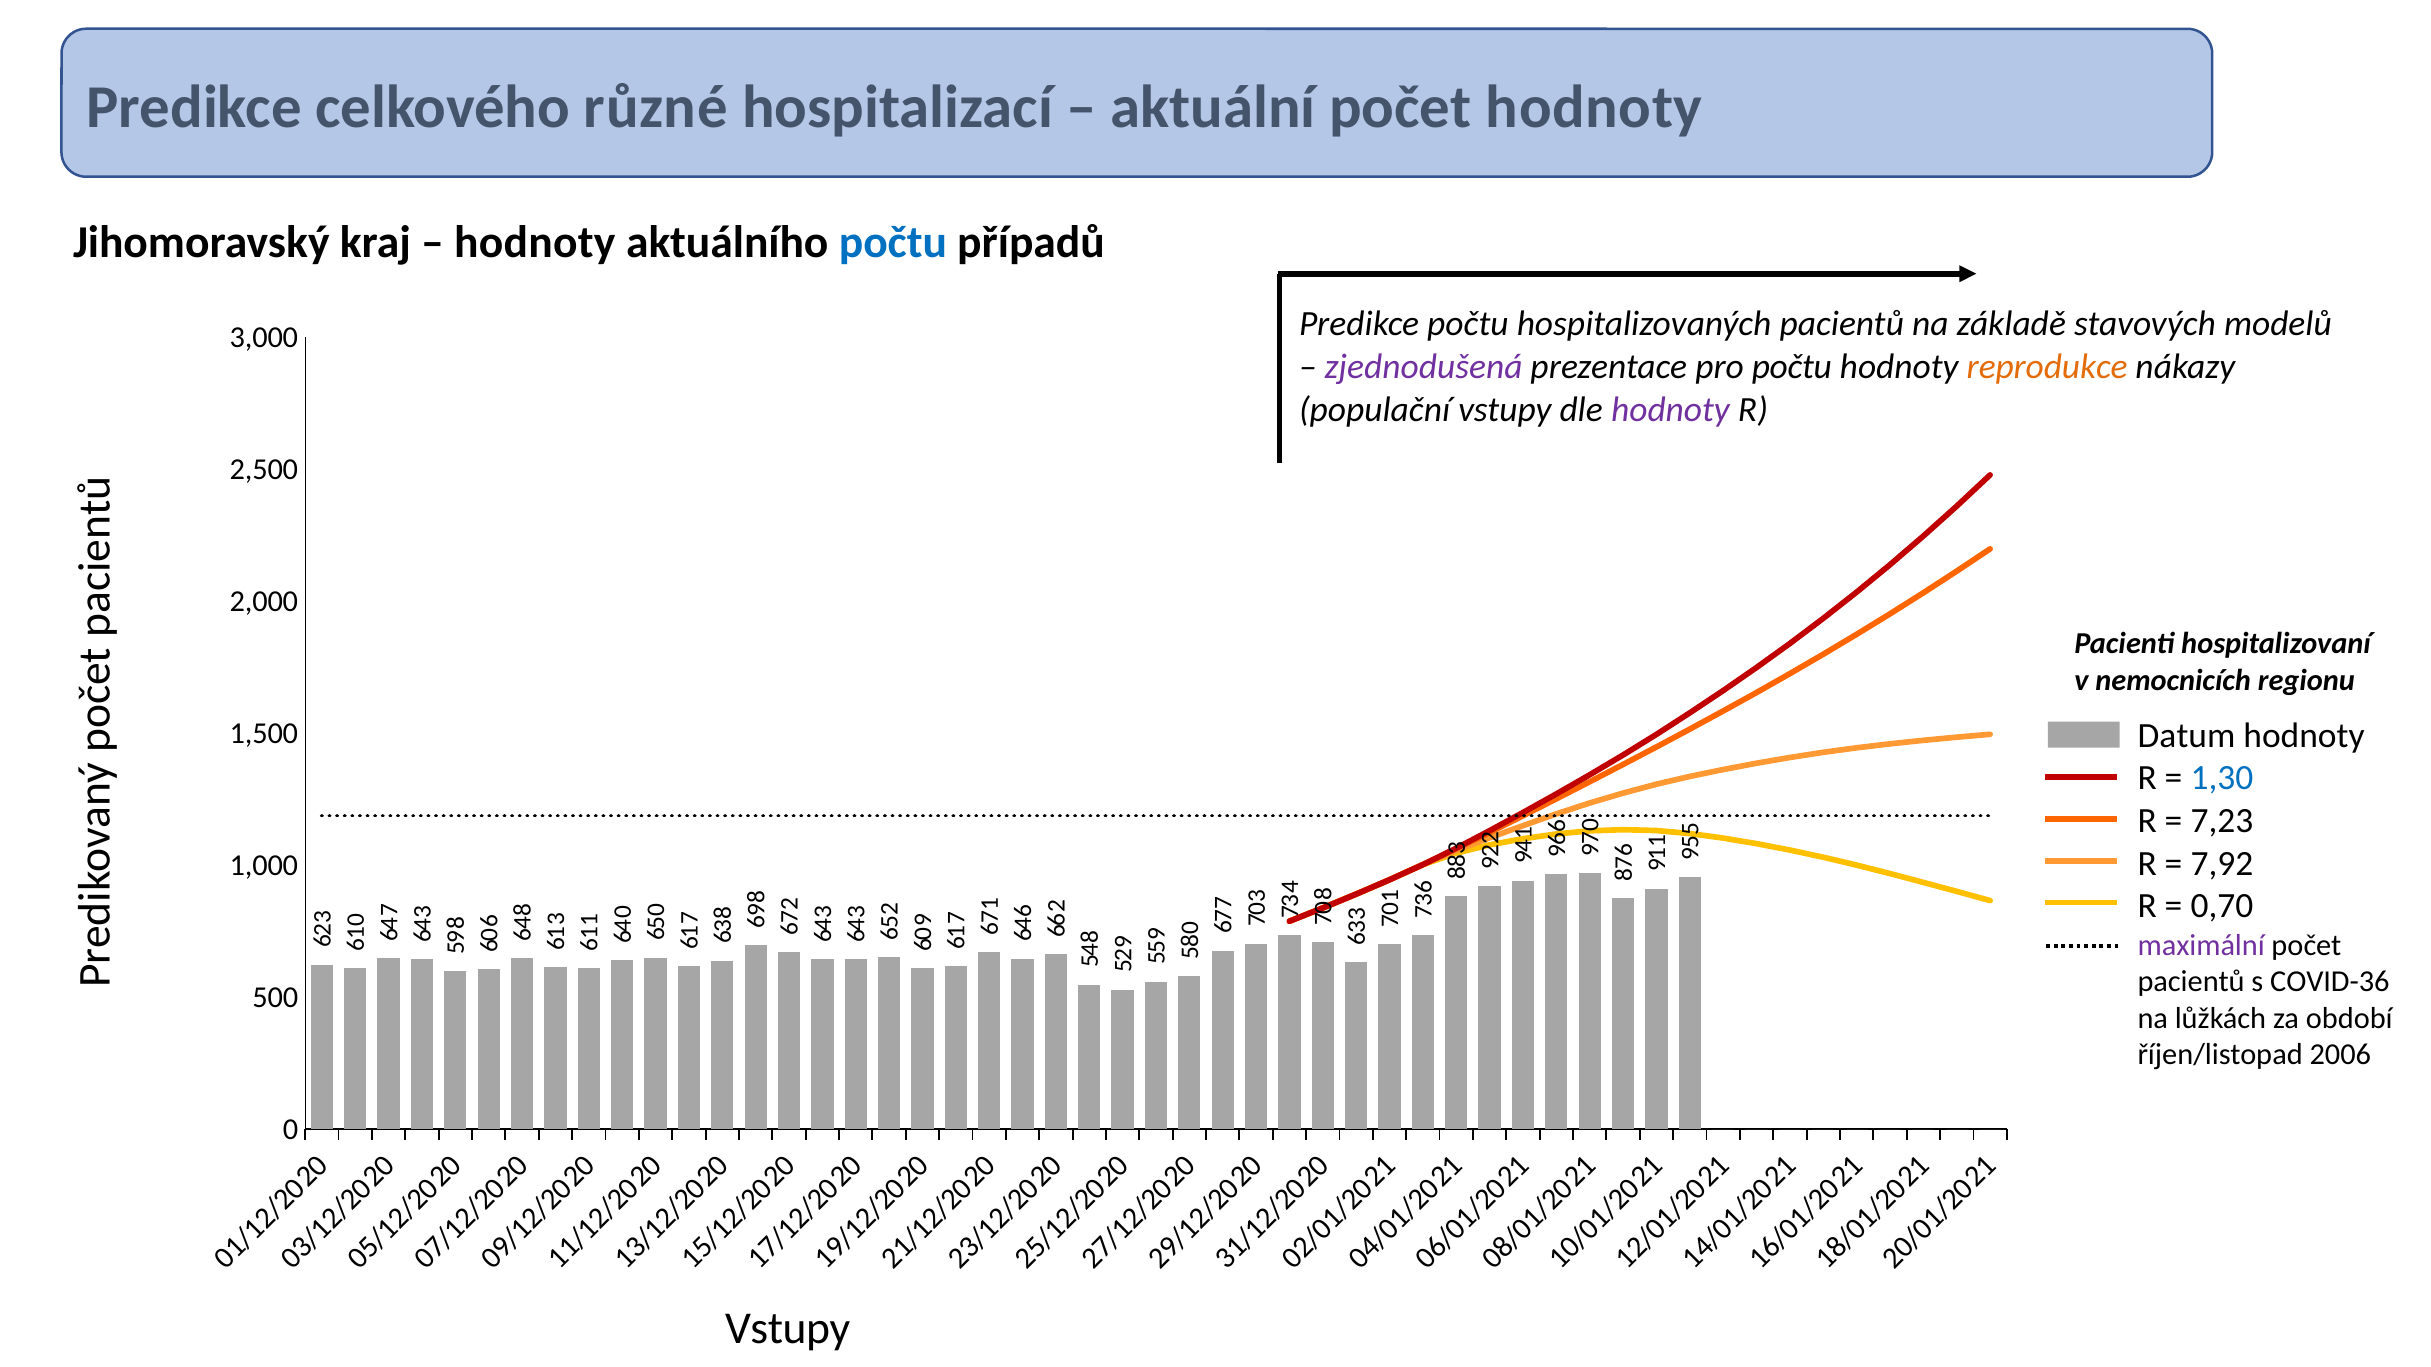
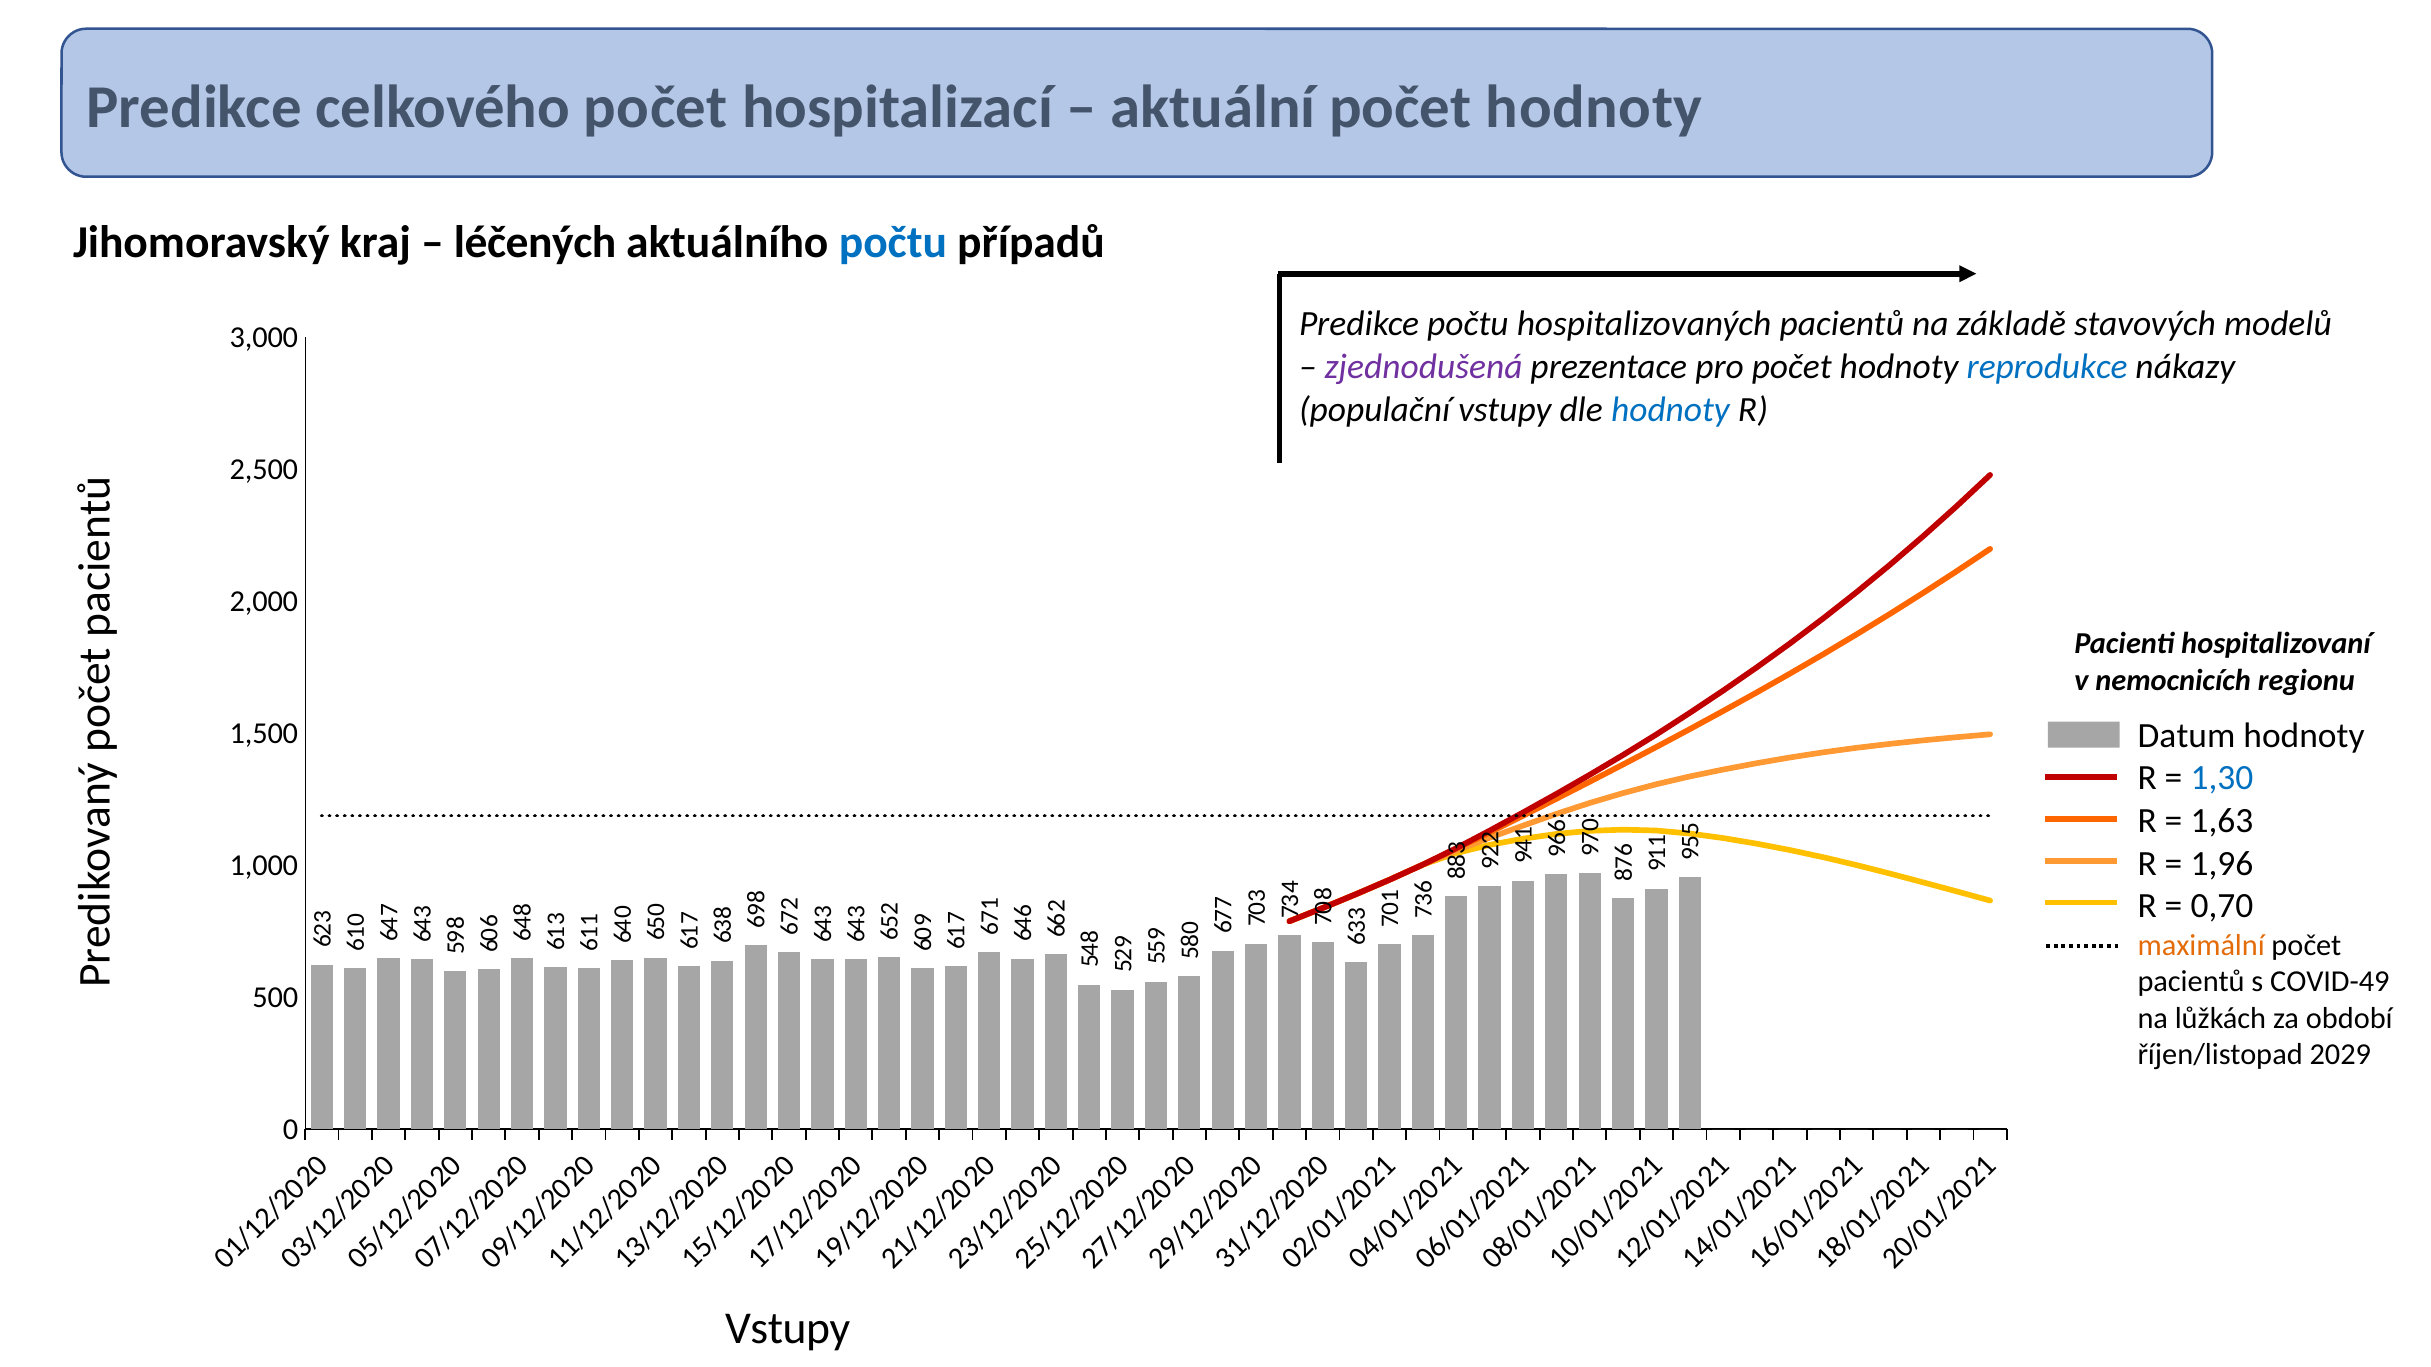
celkového různé: různé -> počet
hodnoty at (535, 243): hodnoty -> léčených
pro počtu: počtu -> počet
reprodukce colour: orange -> blue
hodnoty at (1670, 410) colour: purple -> blue
7,23: 7,23 -> 1,63
7,92: 7,92 -> 1,96
maximální colour: purple -> orange
COVID-36: COVID-36 -> COVID-49
2006: 2006 -> 2029
